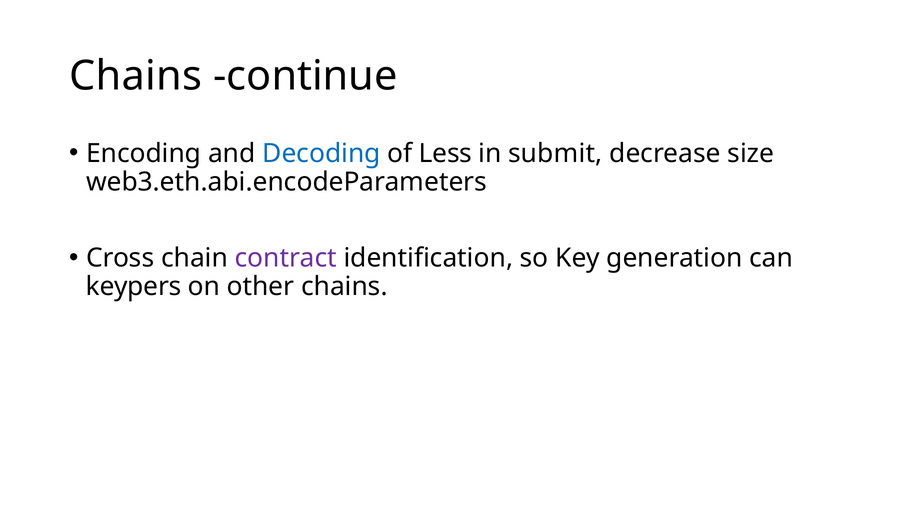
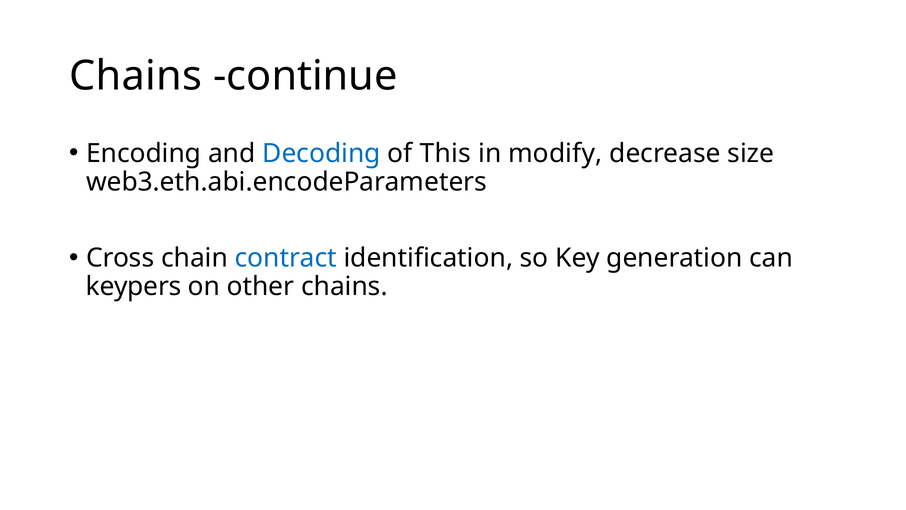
Less: Less -> This
submit: submit -> modify
contract colour: purple -> blue
